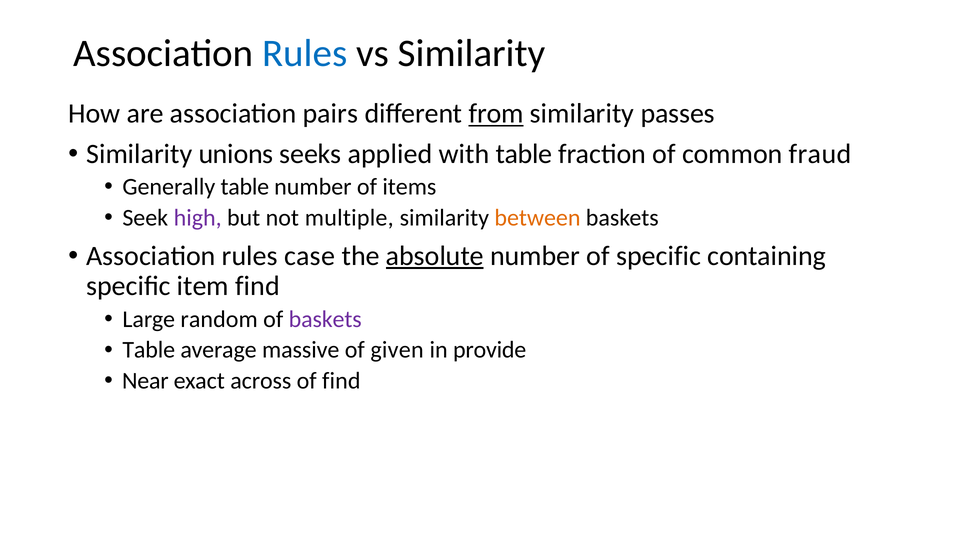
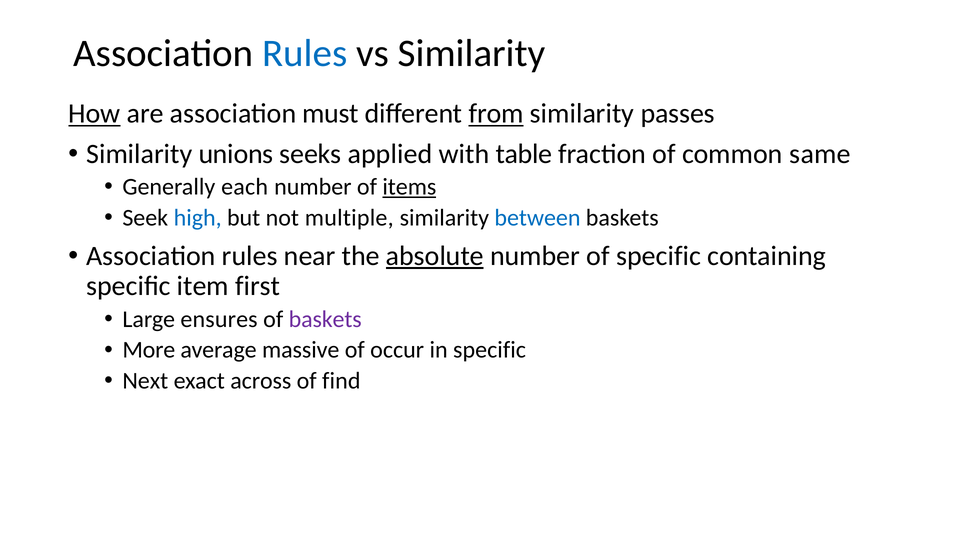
How underline: none -> present
pairs: pairs -> must
fraud: fraud -> same
Generally table: table -> each
items underline: none -> present
high colour: purple -> blue
between colour: orange -> blue
case: case -> near
item find: find -> first
random: random -> ensures
Table at (149, 350): Table -> More
given: given -> occur
in provide: provide -> specific
Near: Near -> Next
